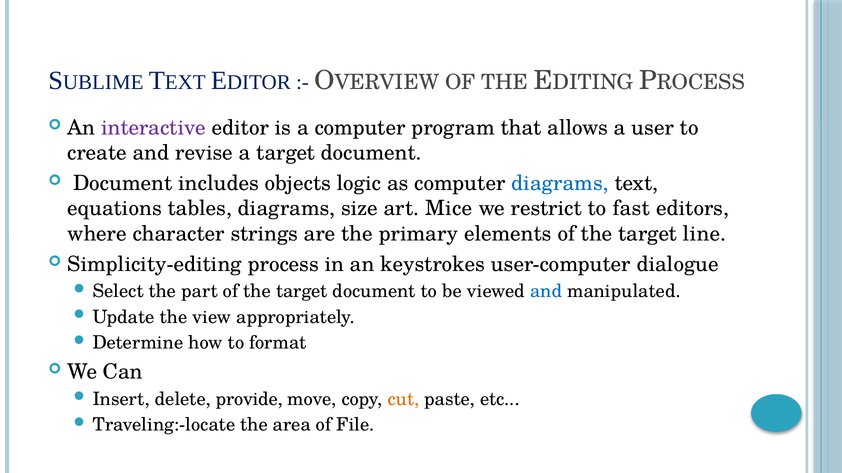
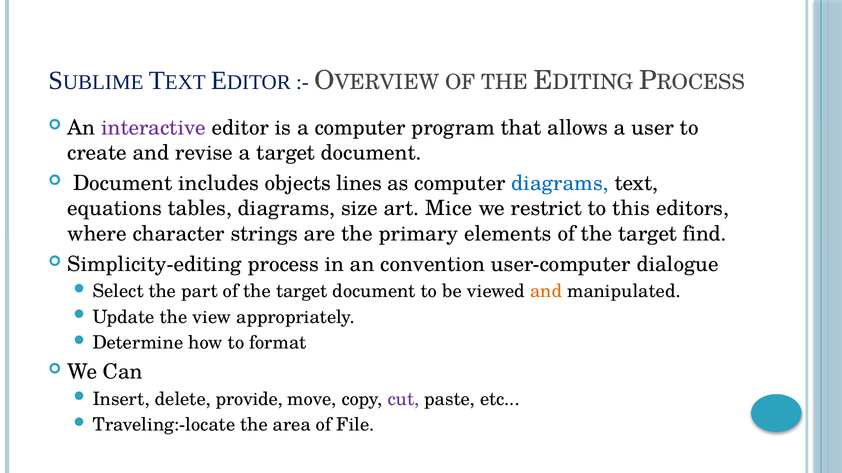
logic: logic -> lines
fast: fast -> this
line: line -> find
keystrokes: keystrokes -> convention
and at (546, 292) colour: blue -> orange
cut colour: orange -> purple
